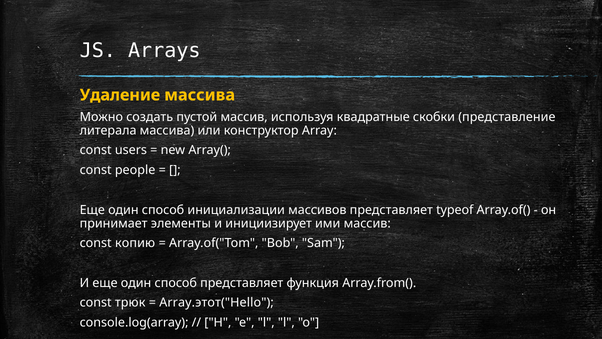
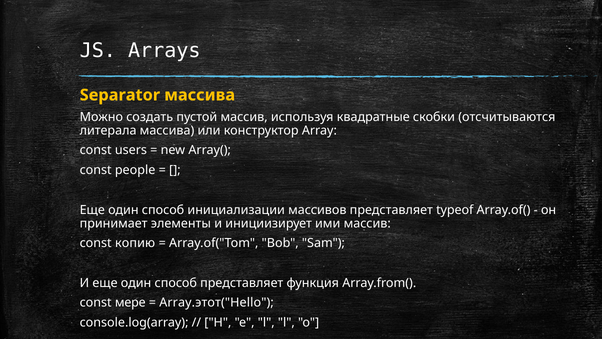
Удаление: Удаление -> Separator
представление: представление -> отсчитываются
трюк: трюк -> мере
